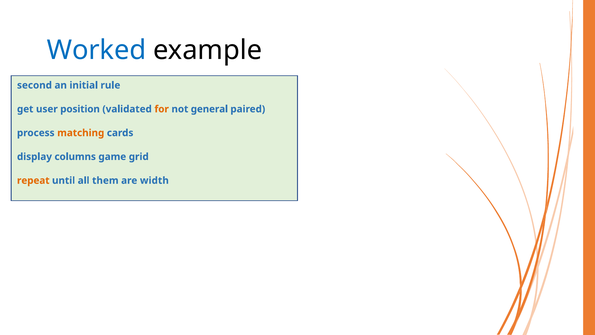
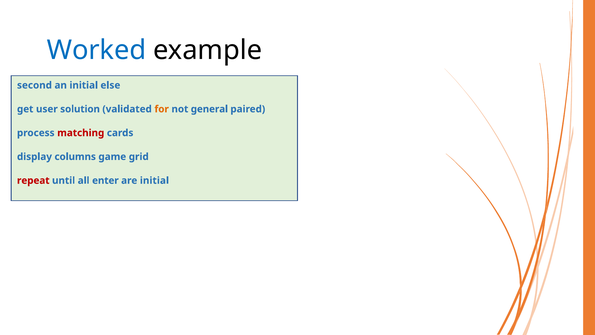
rule: rule -> else
position: position -> solution
matching colour: orange -> red
repeat colour: orange -> red
them: them -> enter
are width: width -> initial
